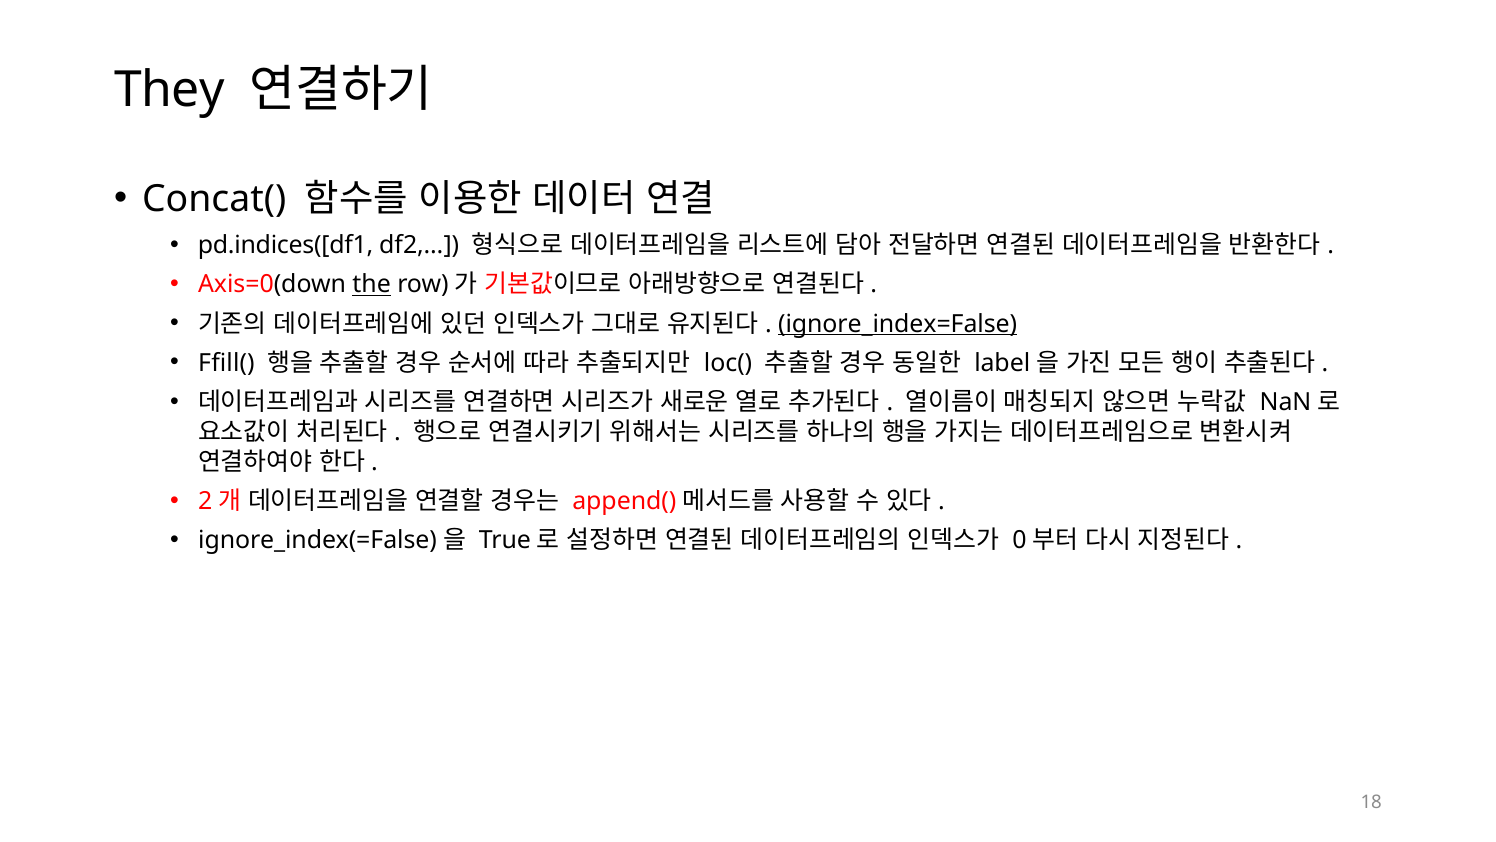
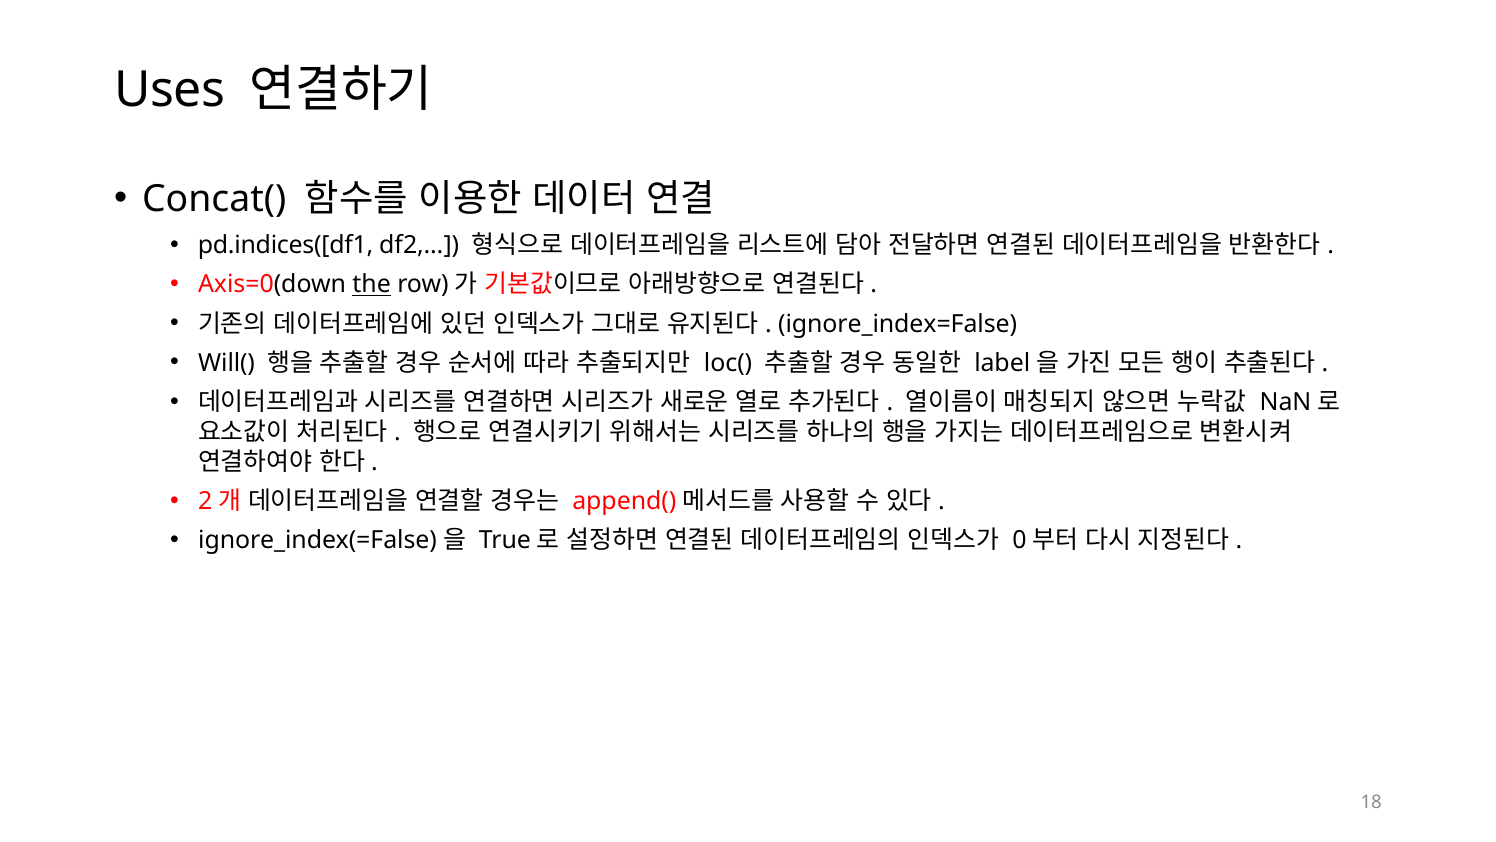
They: They -> Uses
ignore_index=False underline: present -> none
Ffill(: Ffill( -> Will(
